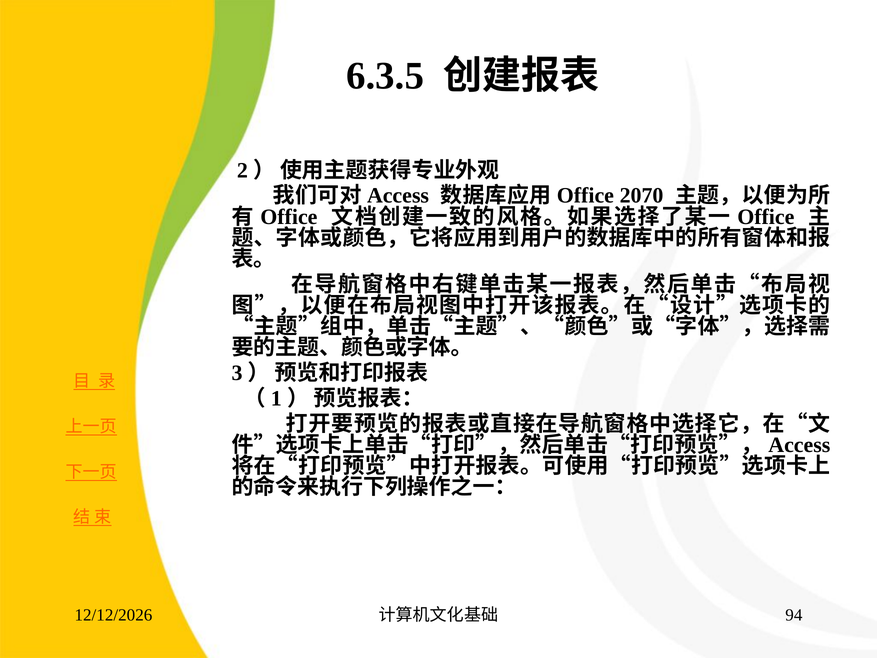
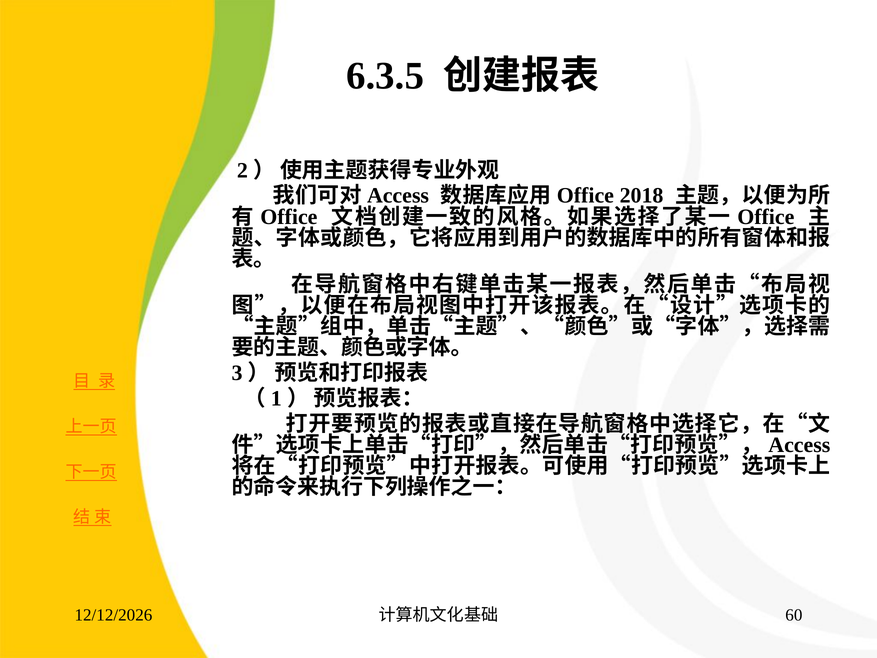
2070: 2070 -> 2018
94: 94 -> 60
